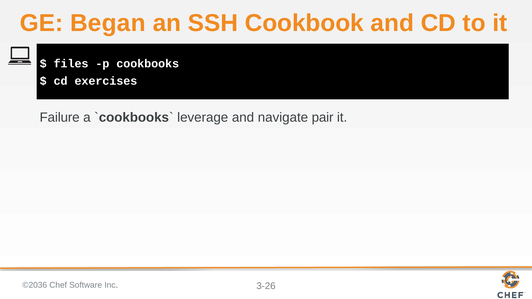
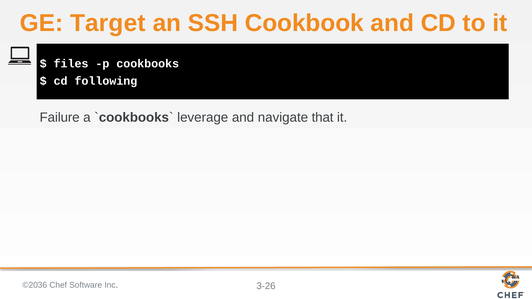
Began: Began -> Target
exercises: exercises -> following
pair: pair -> that
